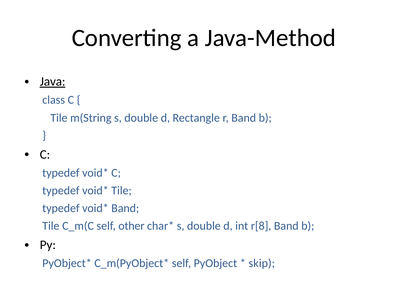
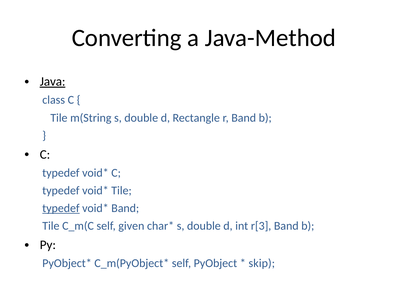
typedef at (61, 208) underline: none -> present
other: other -> given
r[8: r[8 -> r[3
